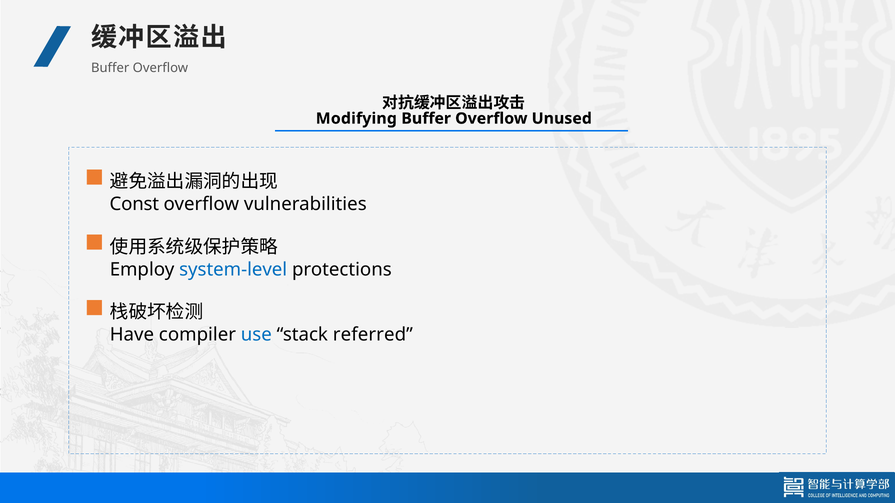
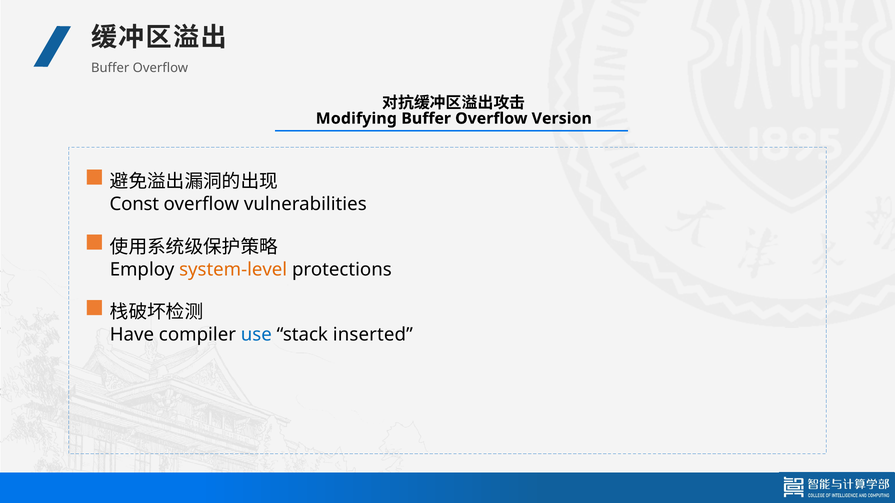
Unused: Unused -> Version
system-level colour: blue -> orange
referred: referred -> inserted
